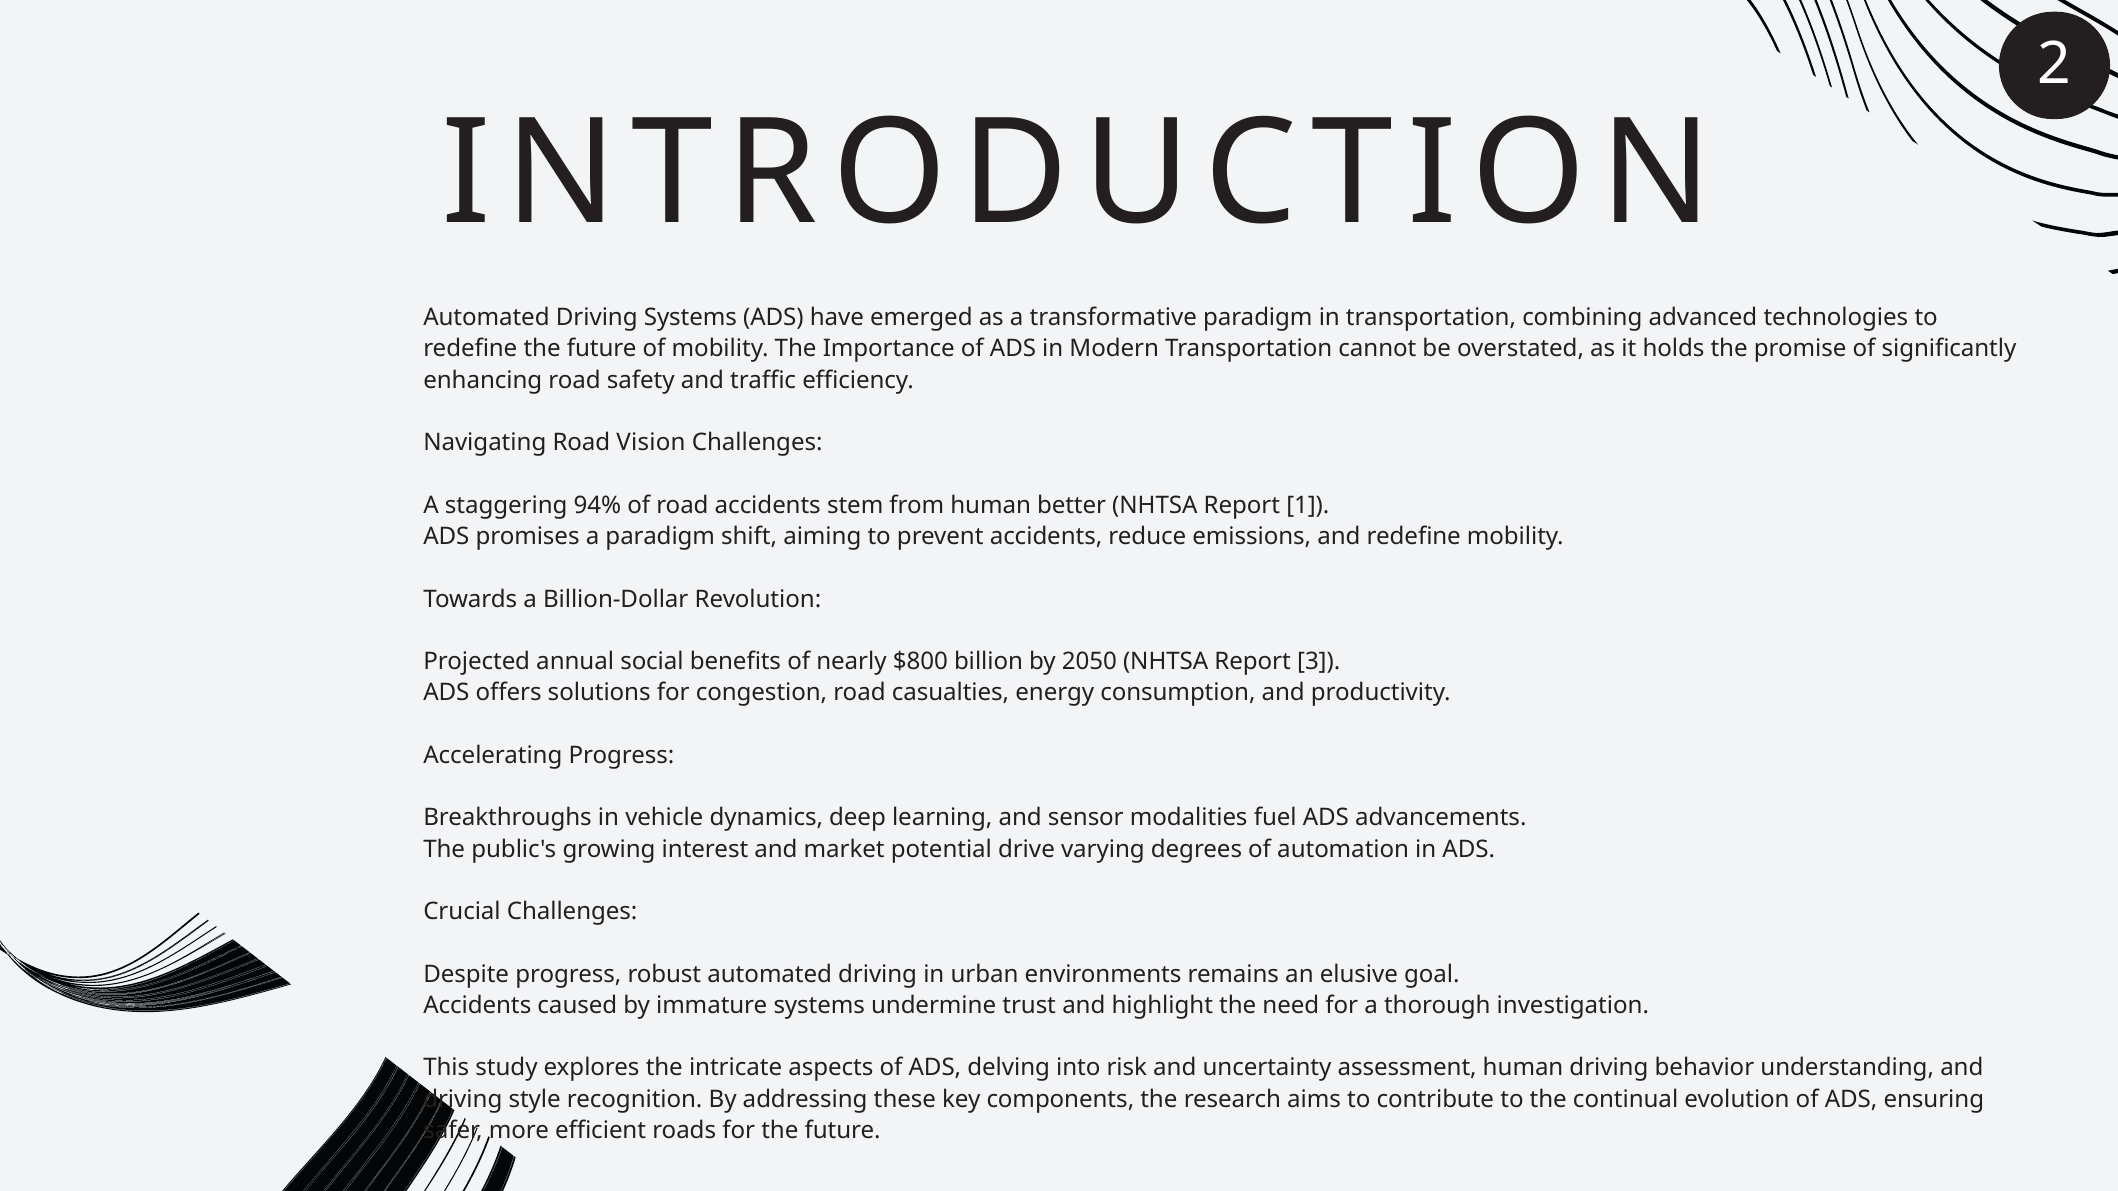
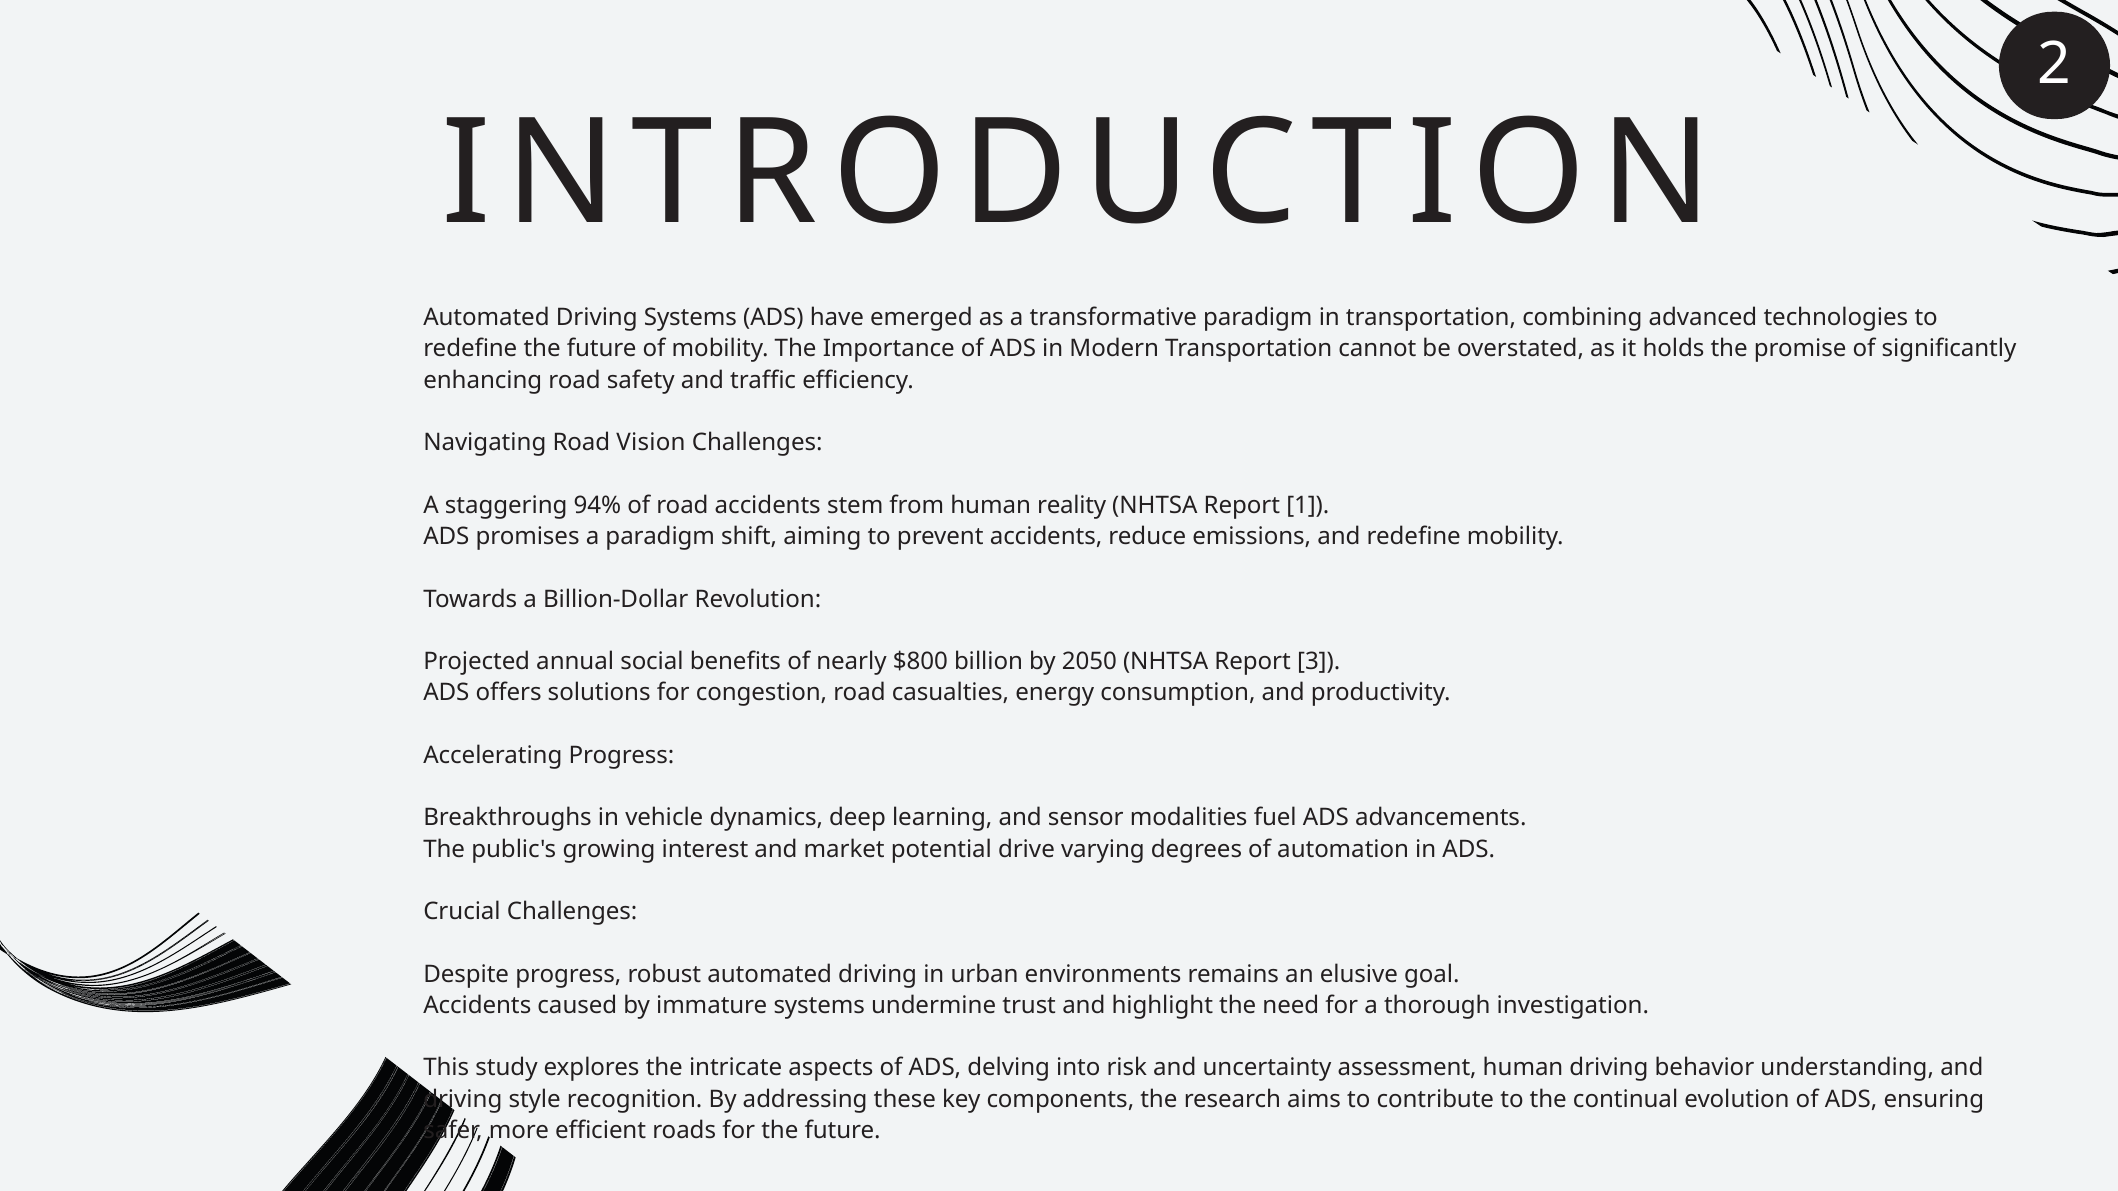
better: better -> reality
